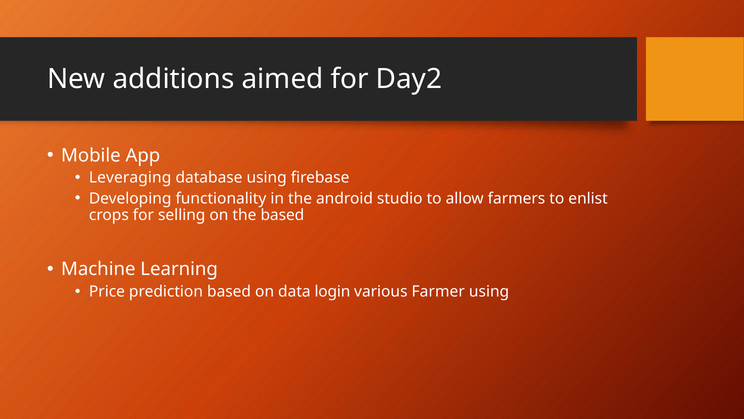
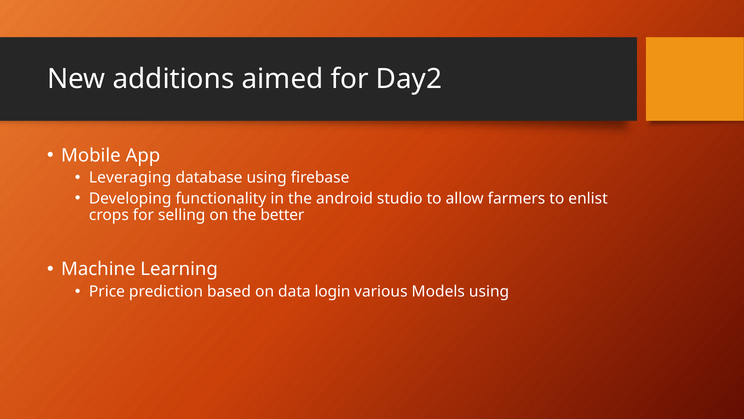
the based: based -> better
Farmer: Farmer -> Models
